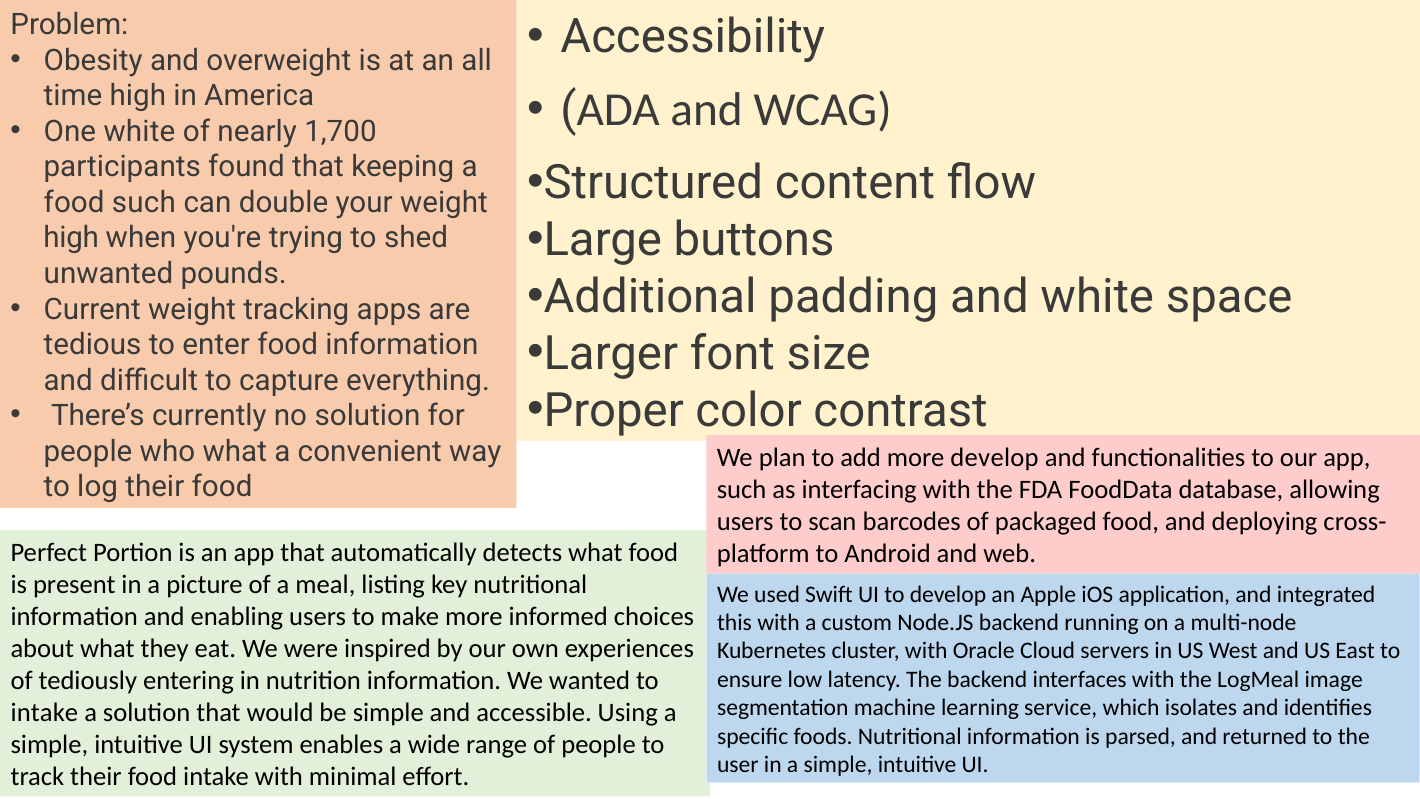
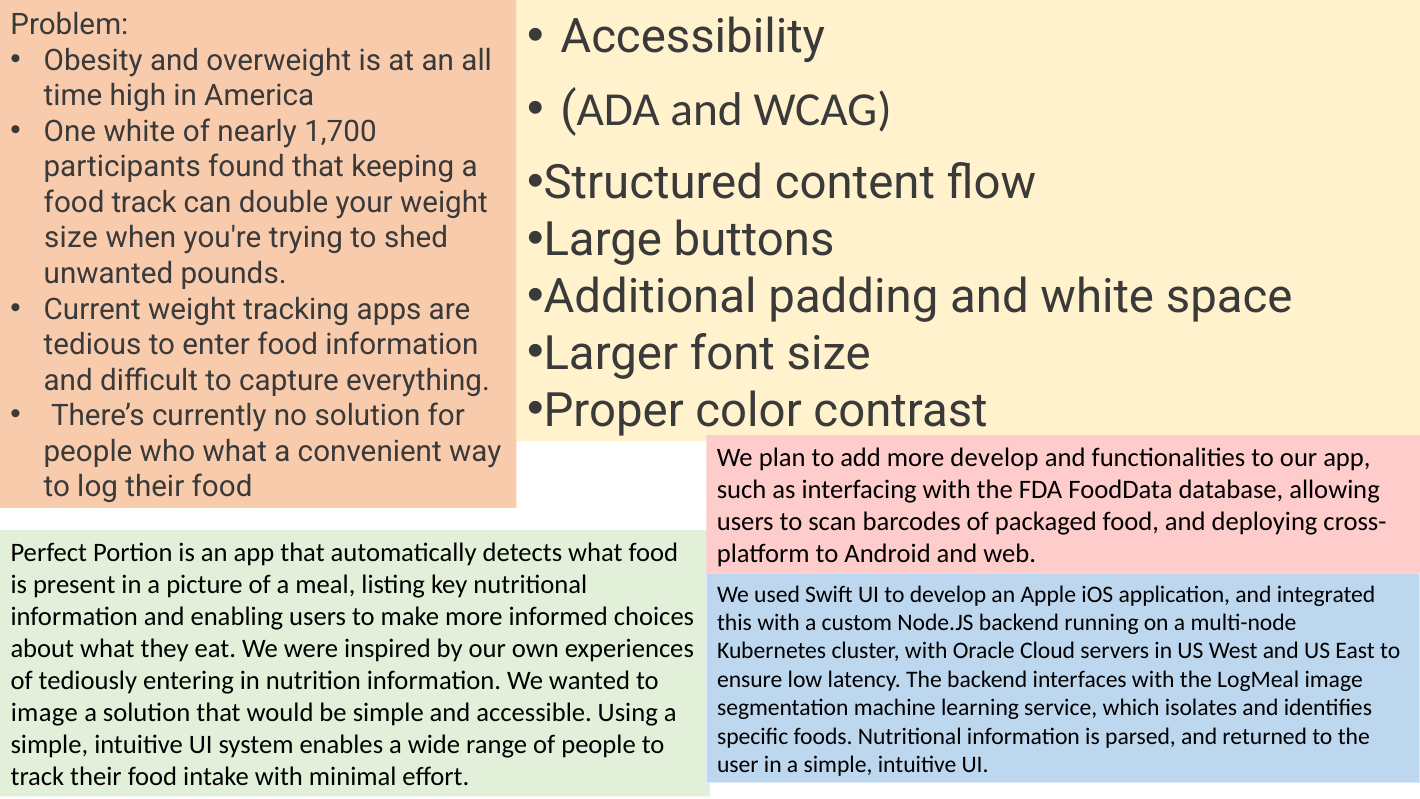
food such: such -> track
high at (71, 238): high -> size
intake at (44, 713): intake -> image
